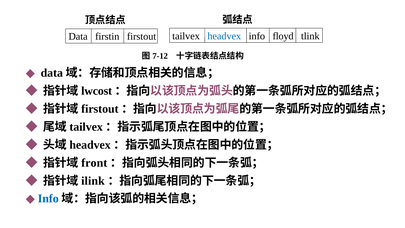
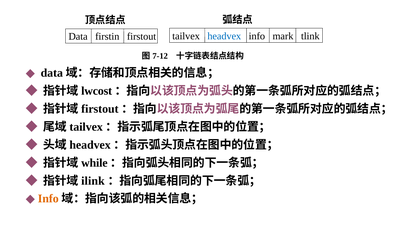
floyd: floyd -> mark
front: front -> while
Info at (48, 199) colour: blue -> orange
